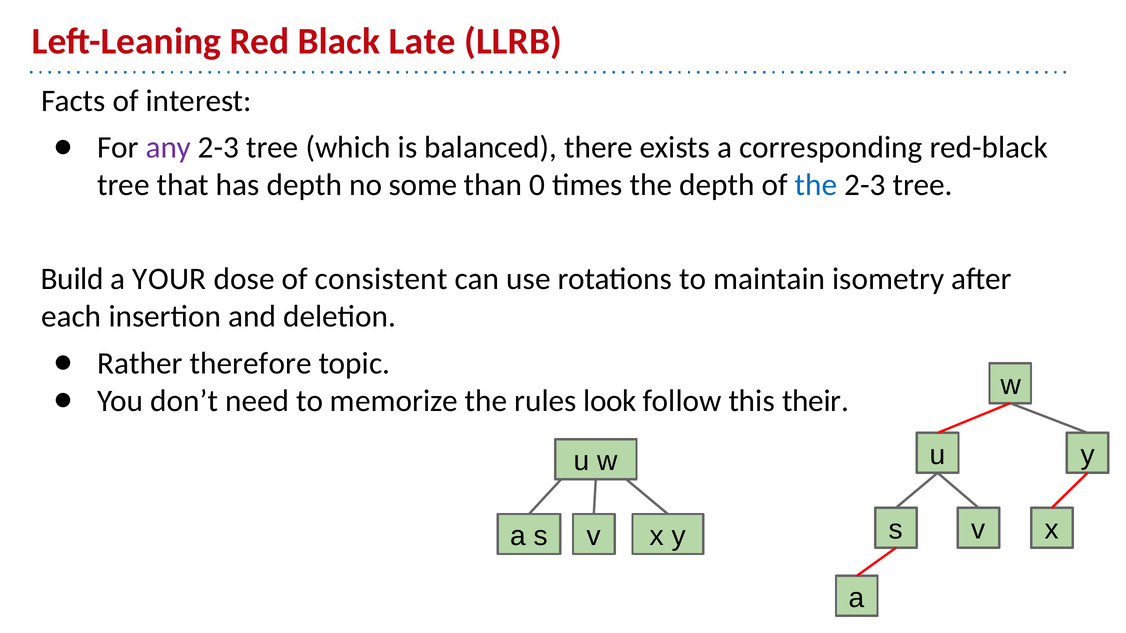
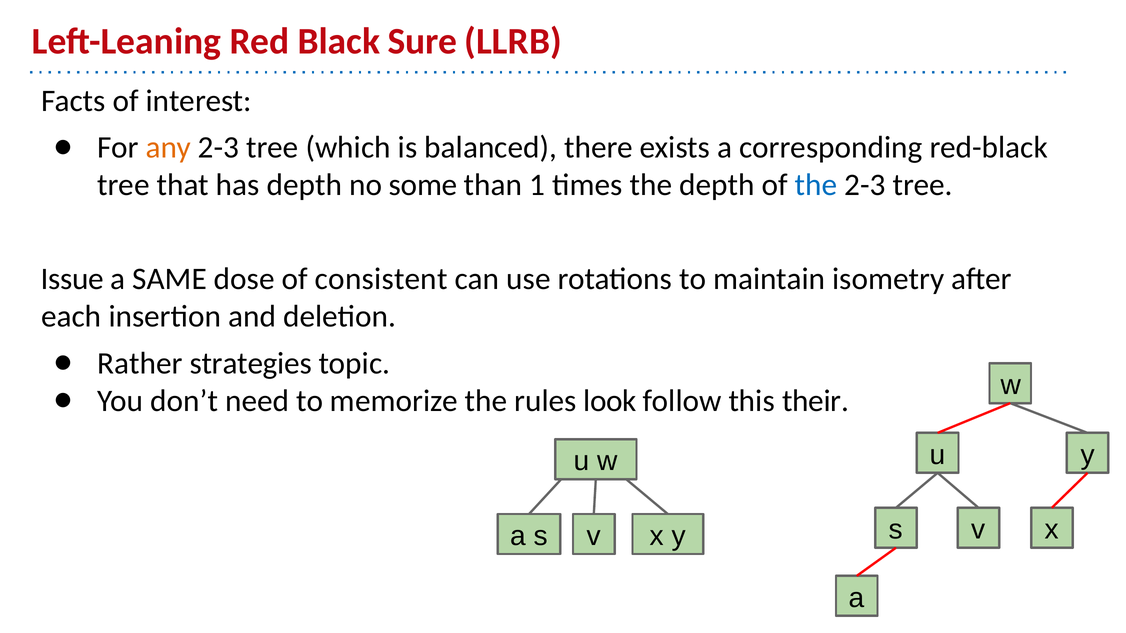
Late: Late -> Sure
any colour: purple -> orange
0: 0 -> 1
Build: Build -> Issue
YOUR: YOUR -> SAME
therefore: therefore -> strategies
